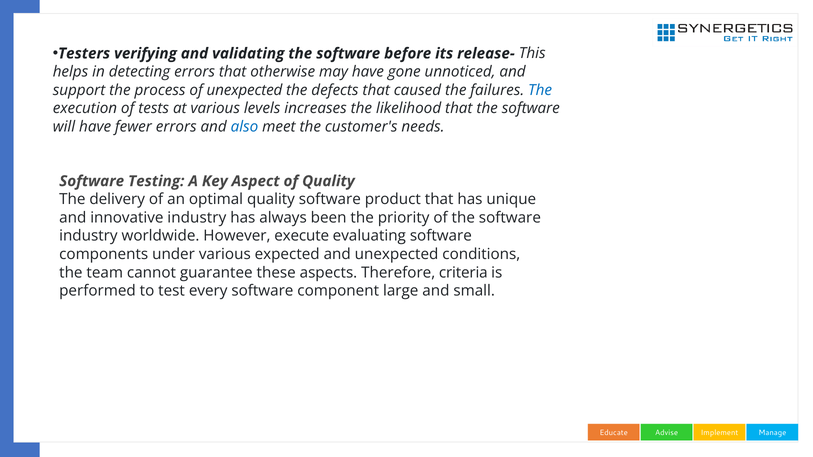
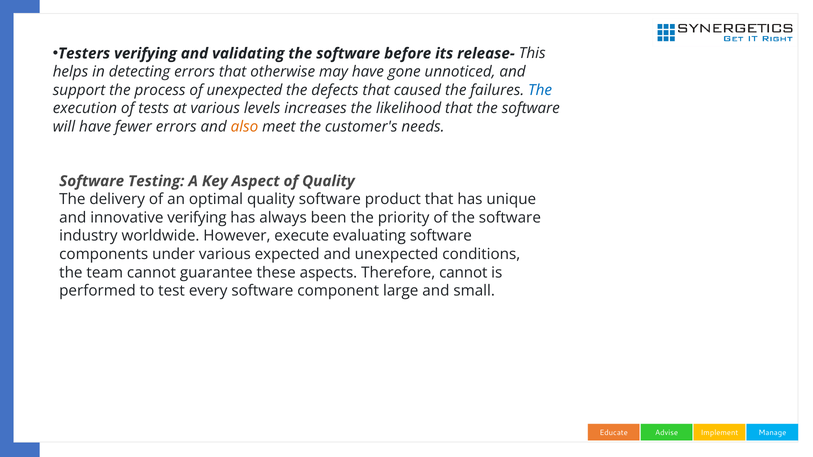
also colour: blue -> orange
innovative industry: industry -> verifying
Therefore criteria: criteria -> cannot
